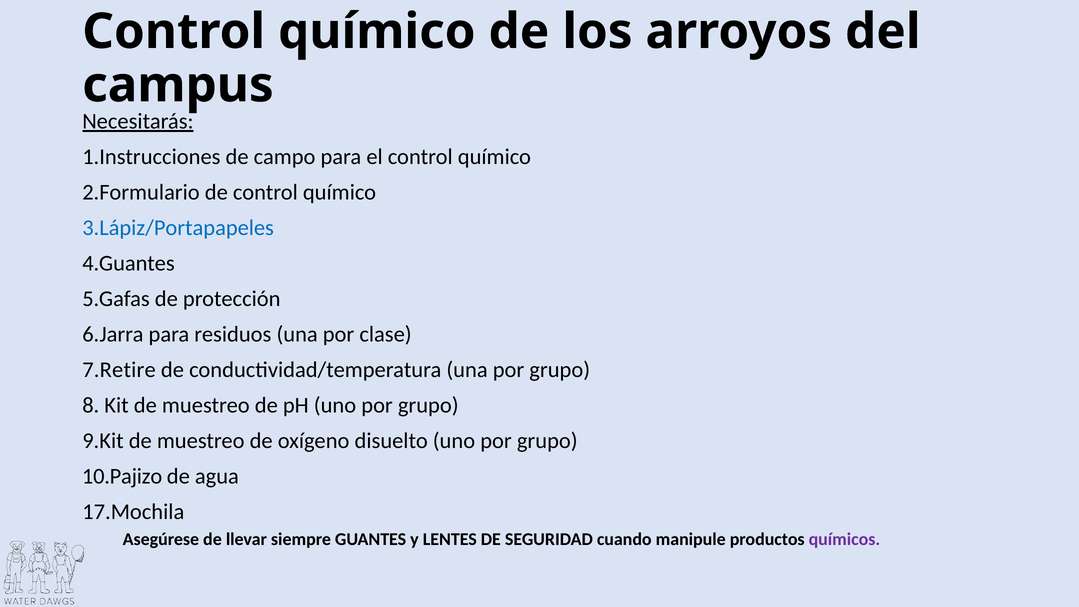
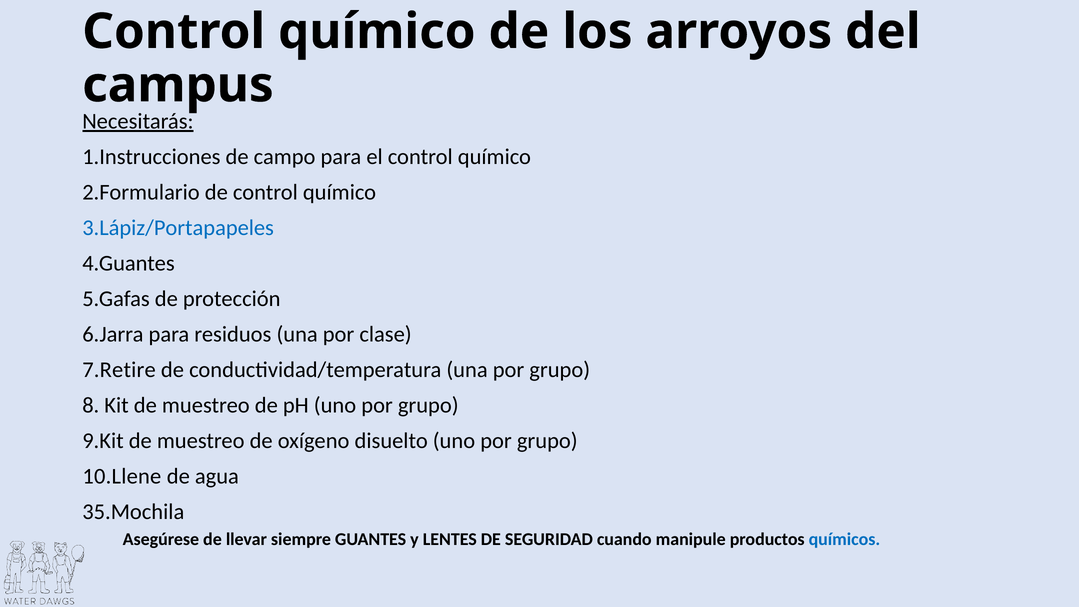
10.Pajizo: 10.Pajizo -> 10.Llene
17.Mochila: 17.Mochila -> 35.Mochila
químicos colour: purple -> blue
